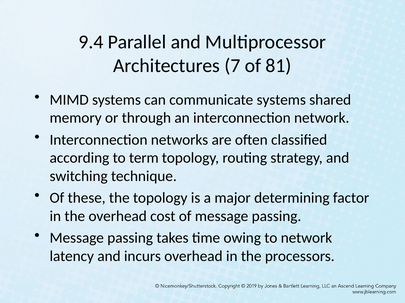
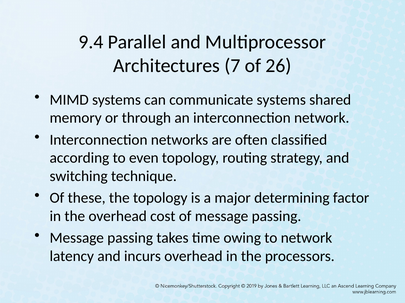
81: 81 -> 26
term: term -> even
